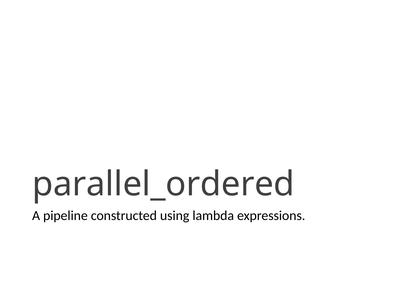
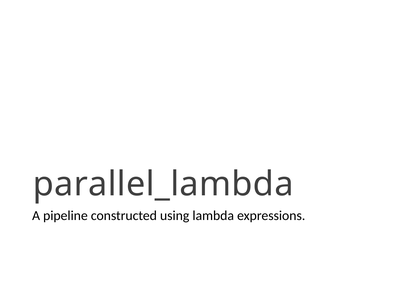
parallel_ordered: parallel_ordered -> parallel_lambda
